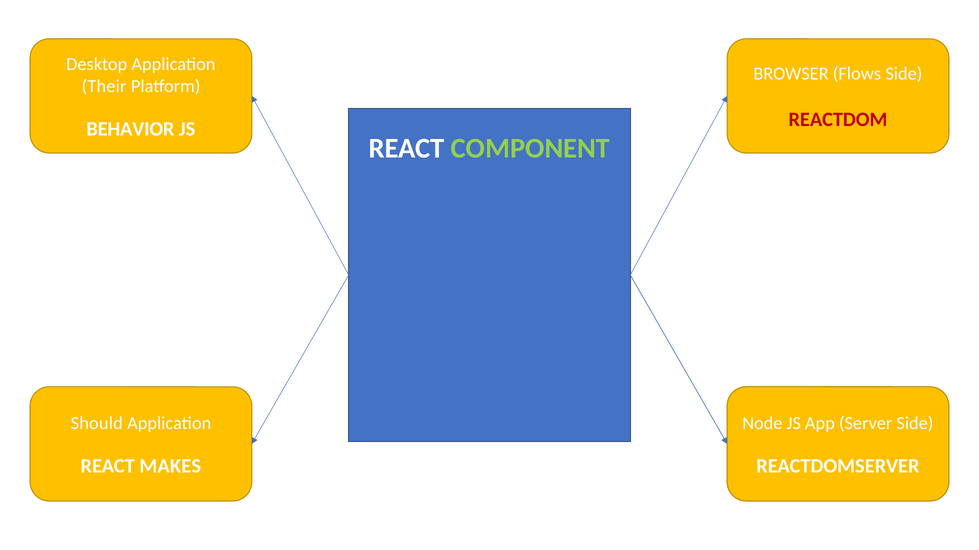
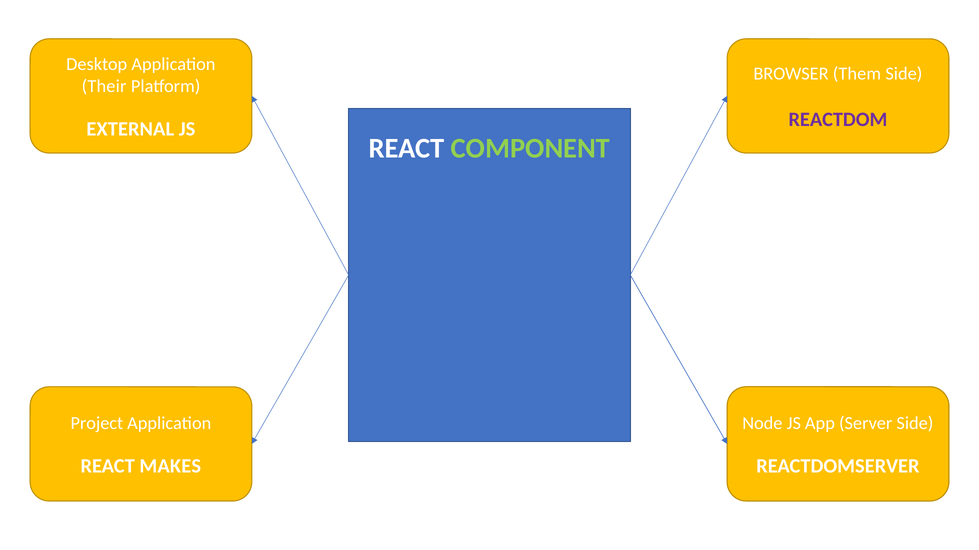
Flows: Flows -> Them
REACTDOM colour: red -> purple
BEHAVIOR: BEHAVIOR -> EXTERNAL
Should: Should -> Project
